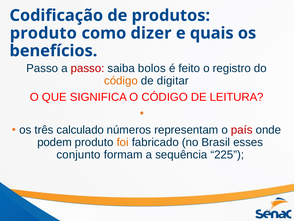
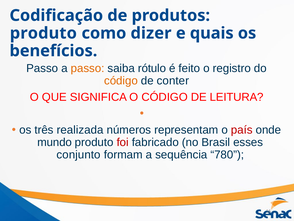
passo at (88, 68) colour: red -> orange
bolos: bolos -> rótulo
digitar: digitar -> conter
calculado: calculado -> realizada
podem: podem -> mundo
foi colour: orange -> red
225: 225 -> 780
